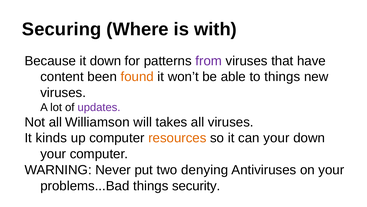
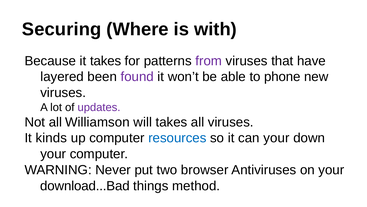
it down: down -> takes
content: content -> layered
found colour: orange -> purple
to things: things -> phone
resources colour: orange -> blue
denying: denying -> browser
problems...Bad: problems...Bad -> download...Bad
security: security -> method
